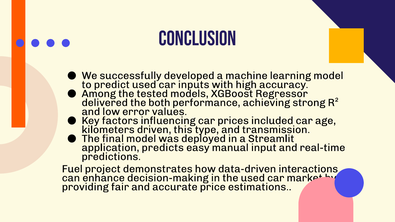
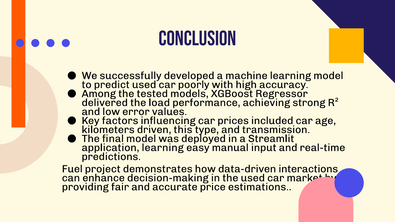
inputs: inputs -> poorly
both: both -> load
application predicts: predicts -> learning
